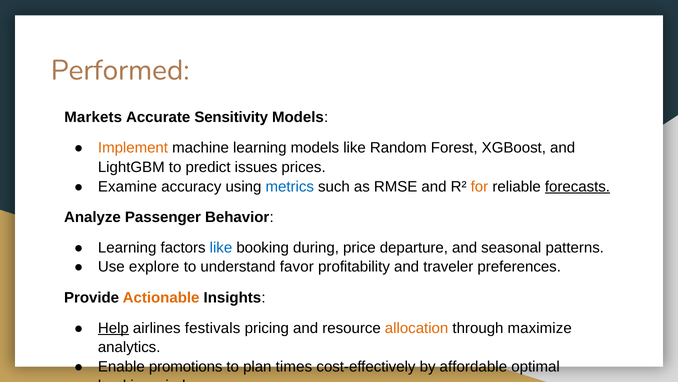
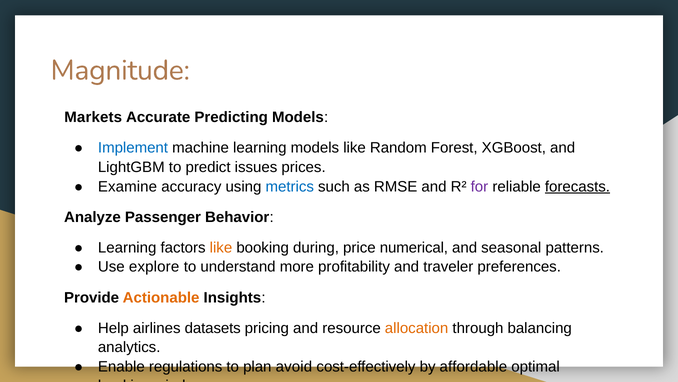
Performed: Performed -> Magnitude
Sensitivity: Sensitivity -> Predicting
Implement colour: orange -> blue
for colour: orange -> purple
like at (221, 247) colour: blue -> orange
departure: departure -> numerical
favor: favor -> more
Help underline: present -> none
festivals: festivals -> datasets
maximize: maximize -> balancing
promotions: promotions -> regulations
times: times -> avoid
